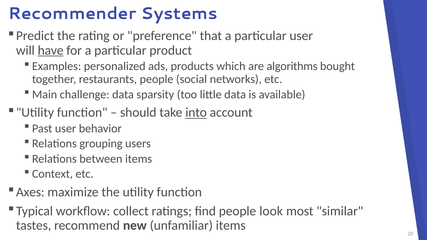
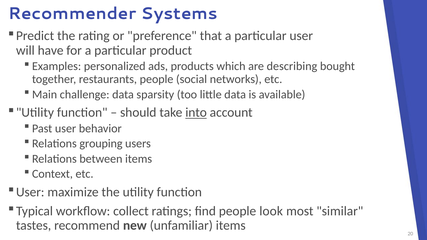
have underline: present -> none
algorithms: algorithms -> describing
Axes at (30, 192): Axes -> User
